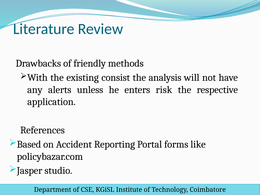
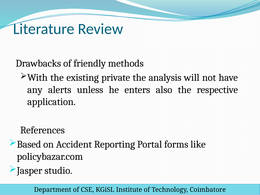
consist: consist -> private
risk: risk -> also
